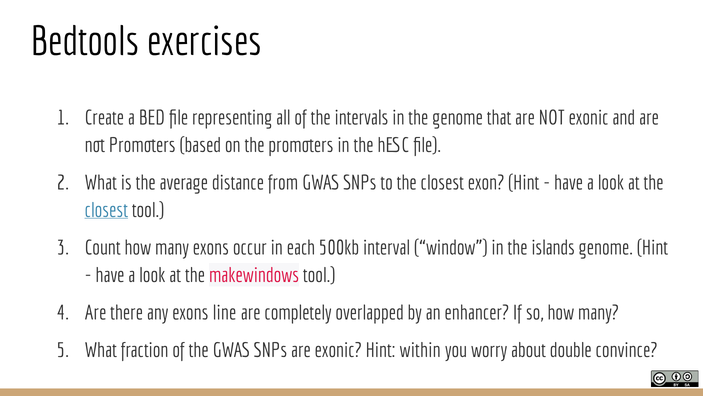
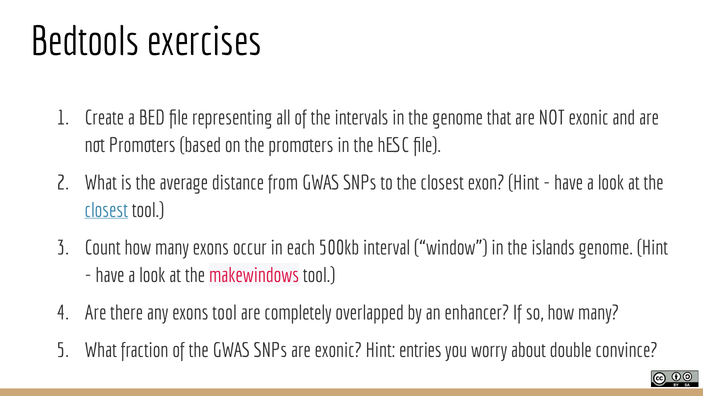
exons line: line -> tool
within: within -> entries
